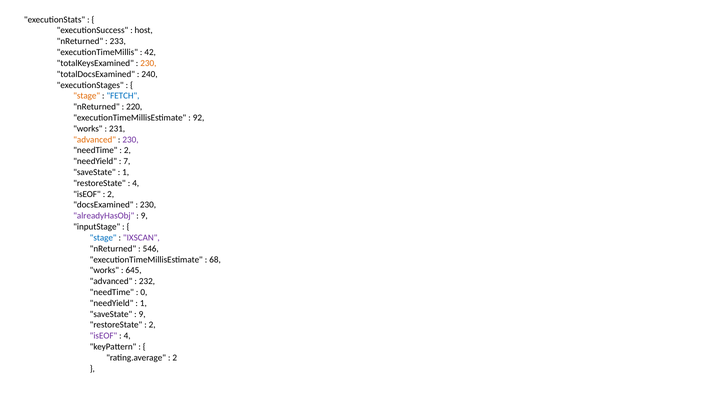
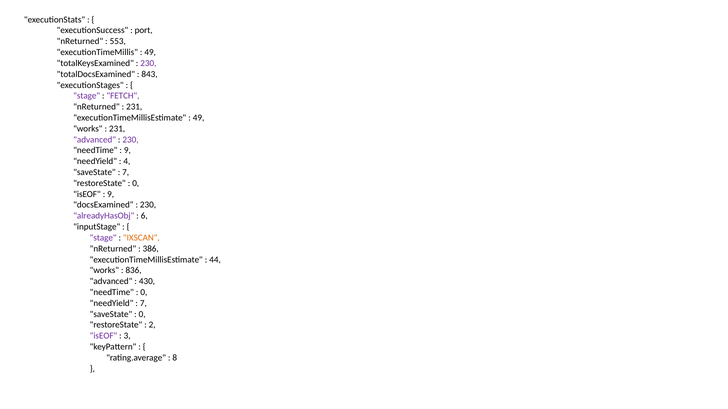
host: host -> port
233: 233 -> 553
42 at (150, 52): 42 -> 49
230 at (148, 63) colour: orange -> purple
240: 240 -> 843
stage at (87, 96) colour: orange -> purple
FETCH colour: blue -> purple
220 at (134, 107): 220 -> 231
92 at (199, 118): 92 -> 49
advanced at (95, 140) colour: orange -> purple
2 at (127, 151): 2 -> 9
7: 7 -> 4
1 at (126, 172): 1 -> 7
4 at (136, 183): 4 -> 0
2 at (111, 194): 2 -> 9
9 at (144, 216): 9 -> 6
stage at (103, 238) colour: blue -> purple
IXSCAN colour: purple -> orange
546: 546 -> 386
68: 68 -> 44
645: 645 -> 836
232: 232 -> 430
1 at (143, 304): 1 -> 7
9 at (142, 314): 9 -> 0
4 at (127, 336): 4 -> 3
2 at (175, 358): 2 -> 8
